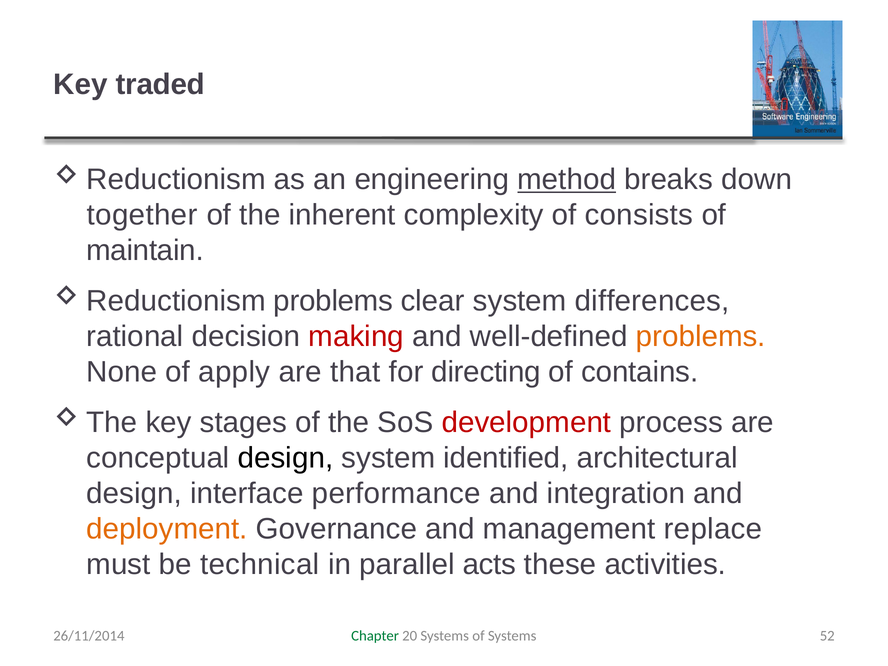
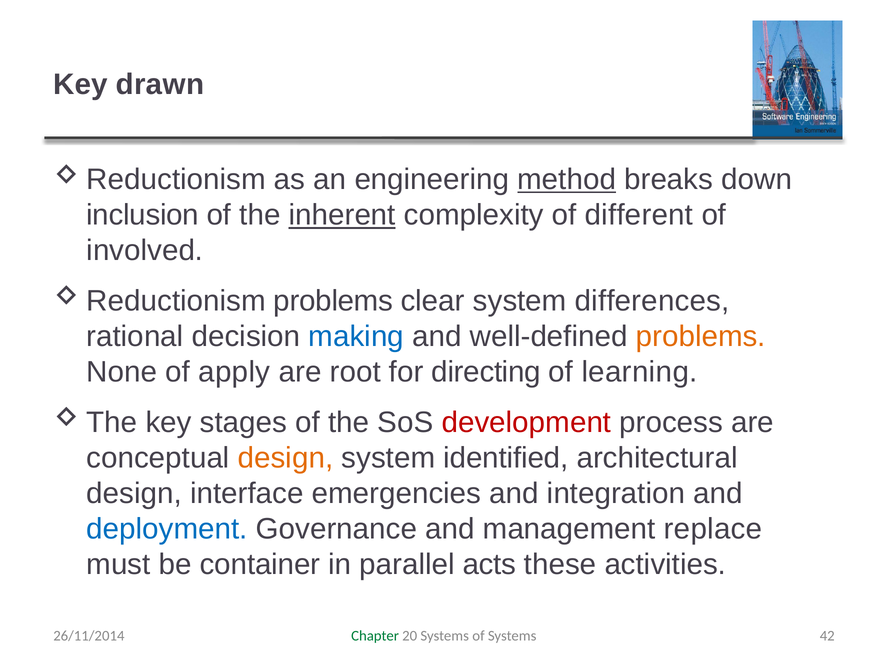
traded: traded -> drawn
together: together -> inclusion
inherent underline: none -> present
consists: consists -> different
maintain: maintain -> involved
making colour: red -> blue
that: that -> root
contains: contains -> learning
design at (285, 458) colour: black -> orange
performance: performance -> emergencies
deployment colour: orange -> blue
technical: technical -> container
52: 52 -> 42
